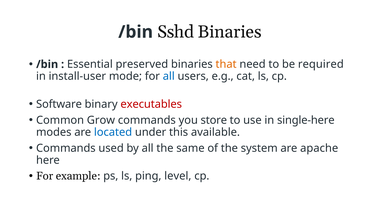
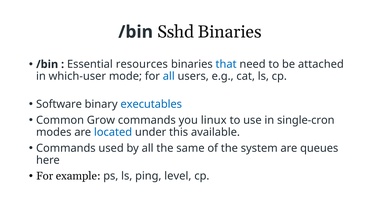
preserved: preserved -> resources
that colour: orange -> blue
required: required -> attached
install-user: install-user -> which-user
executables colour: red -> blue
store: store -> linux
single-here: single-here -> single-cron
apache: apache -> queues
